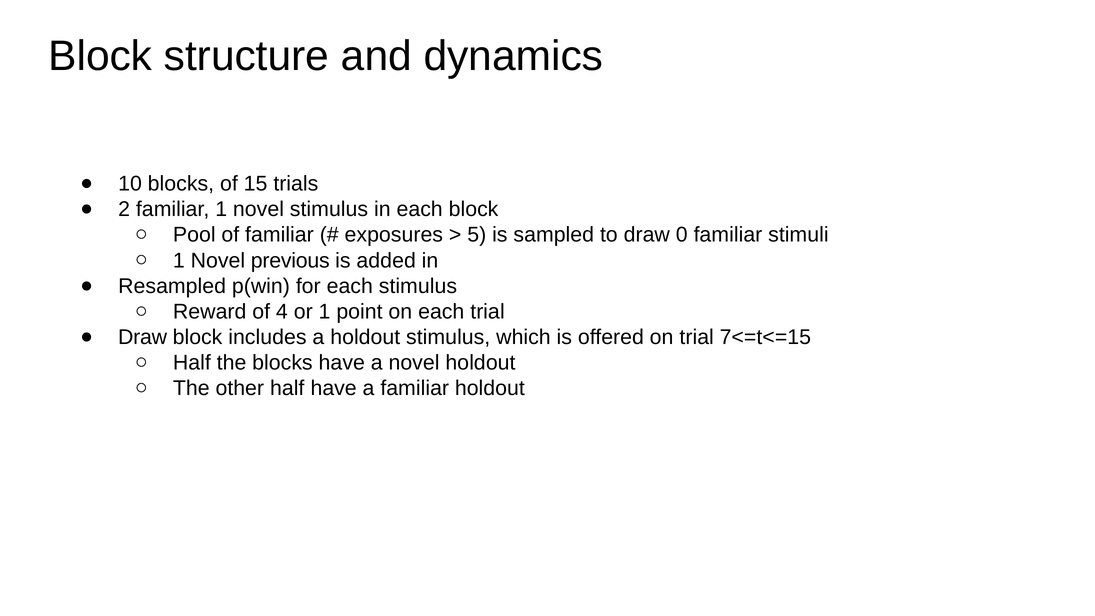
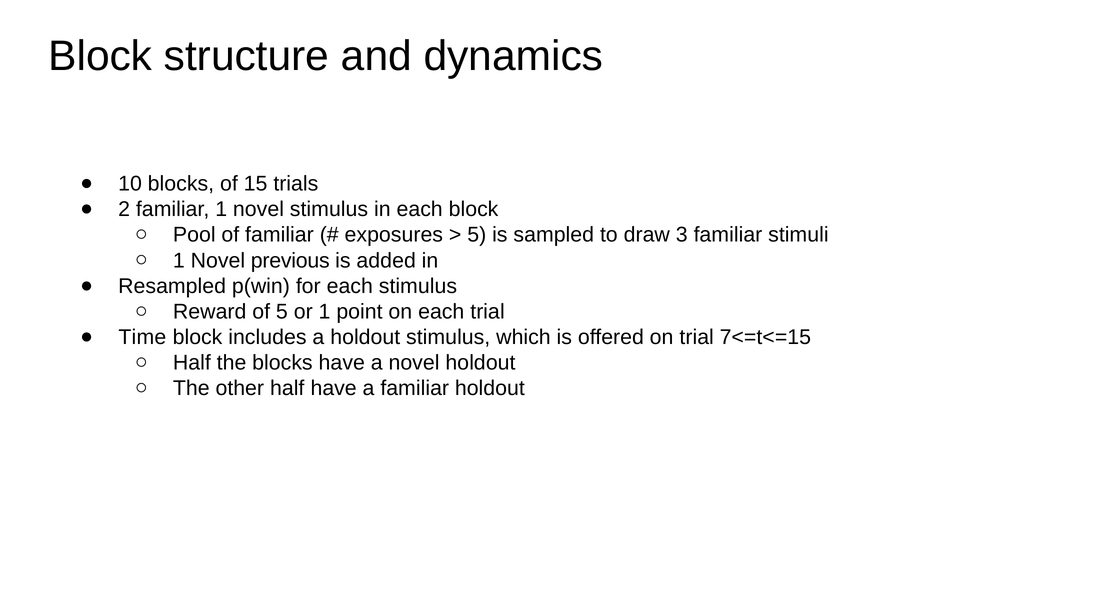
0: 0 -> 3
of 4: 4 -> 5
Draw at (143, 337): Draw -> Time
